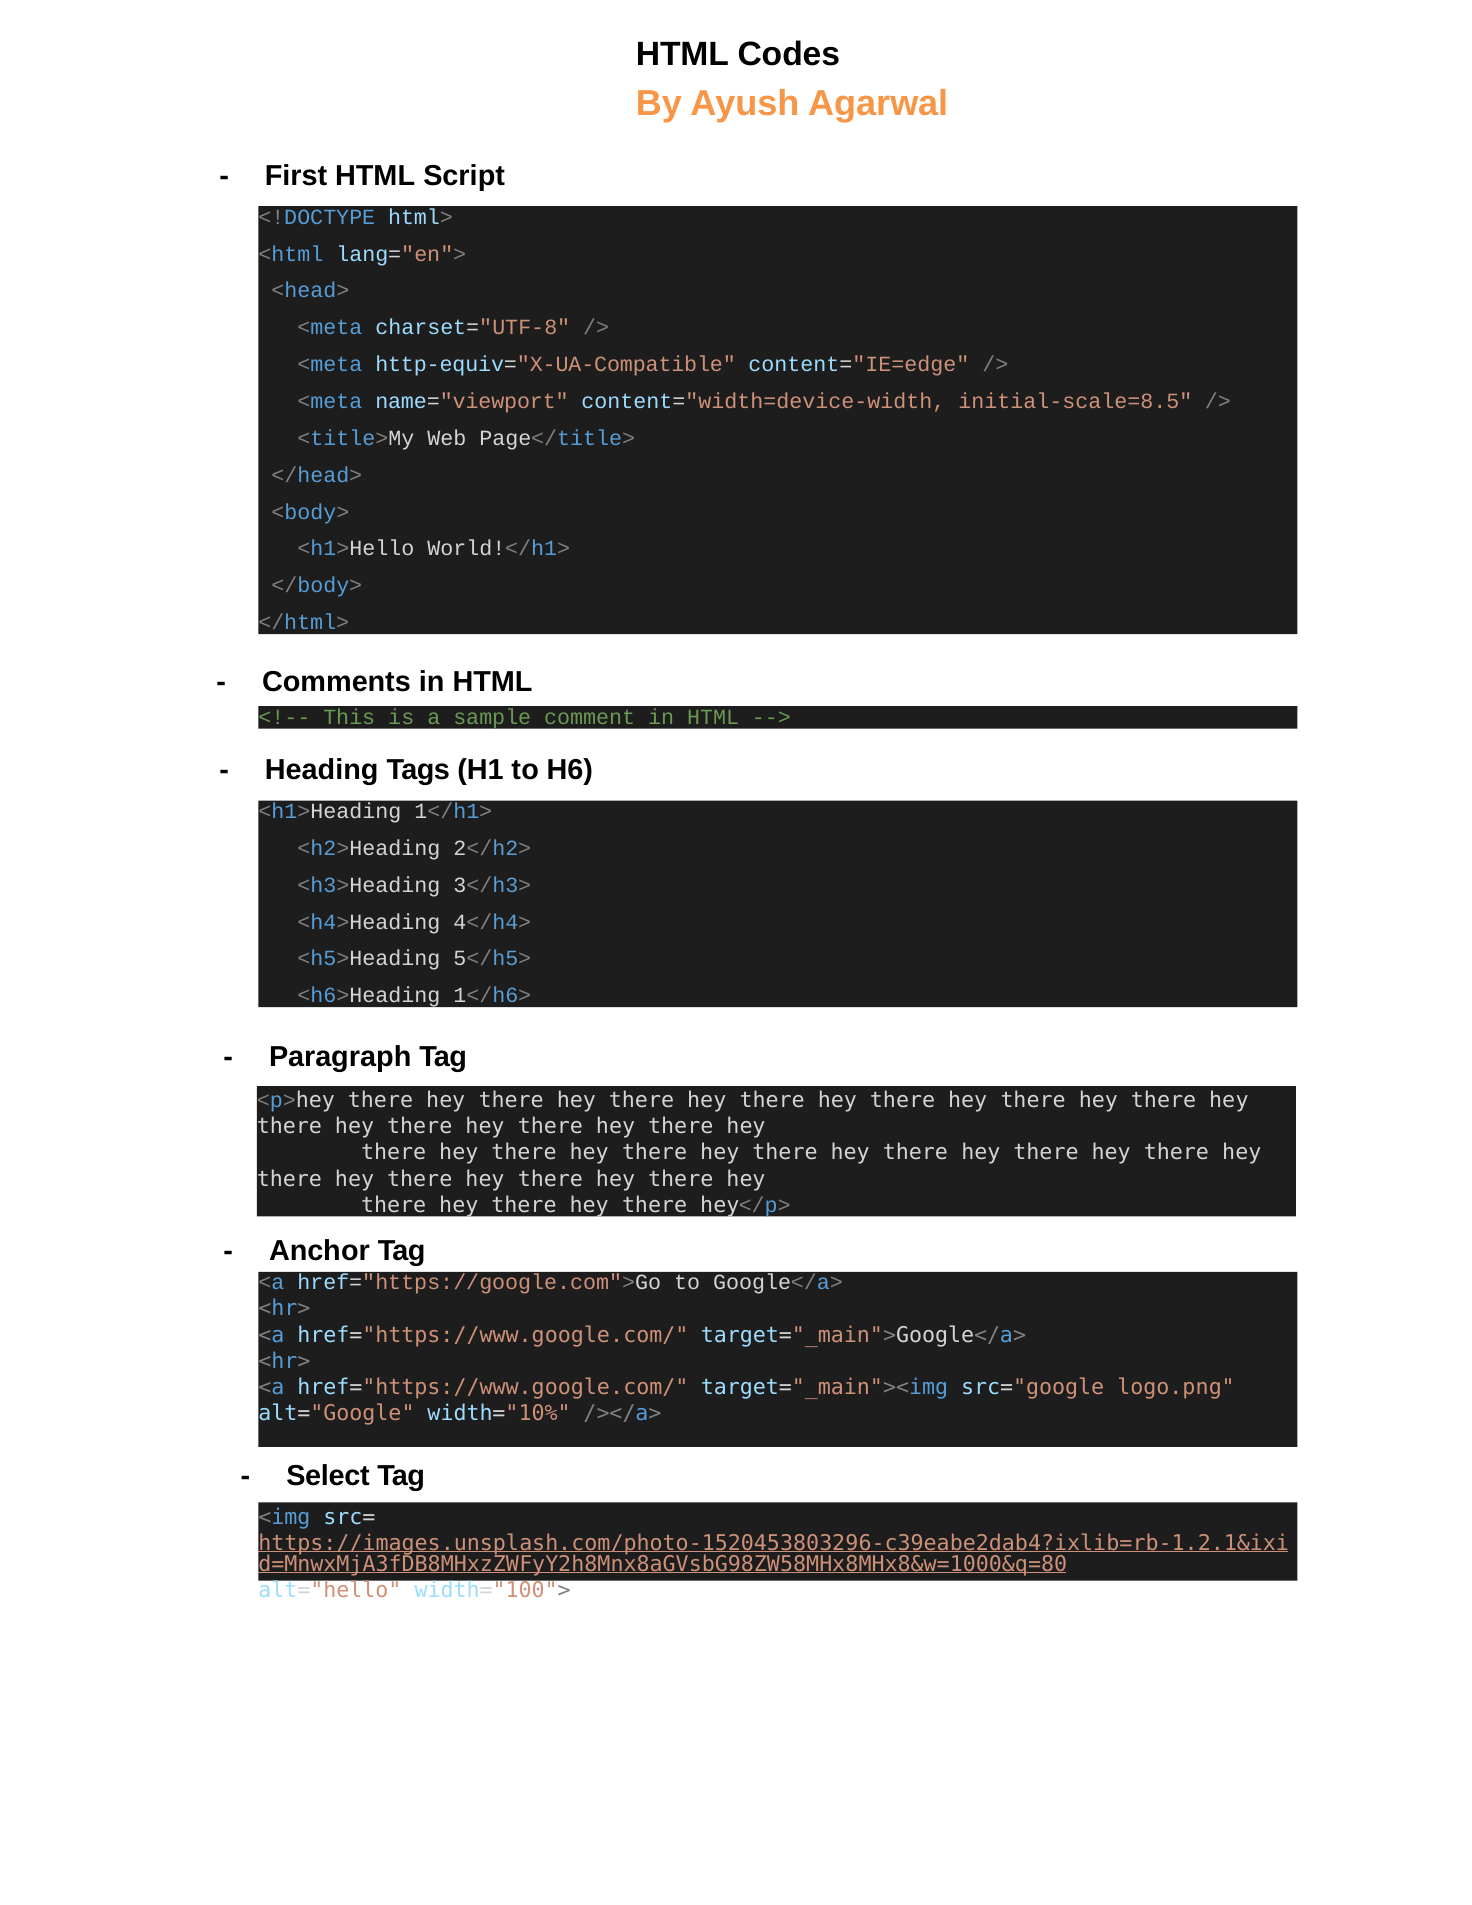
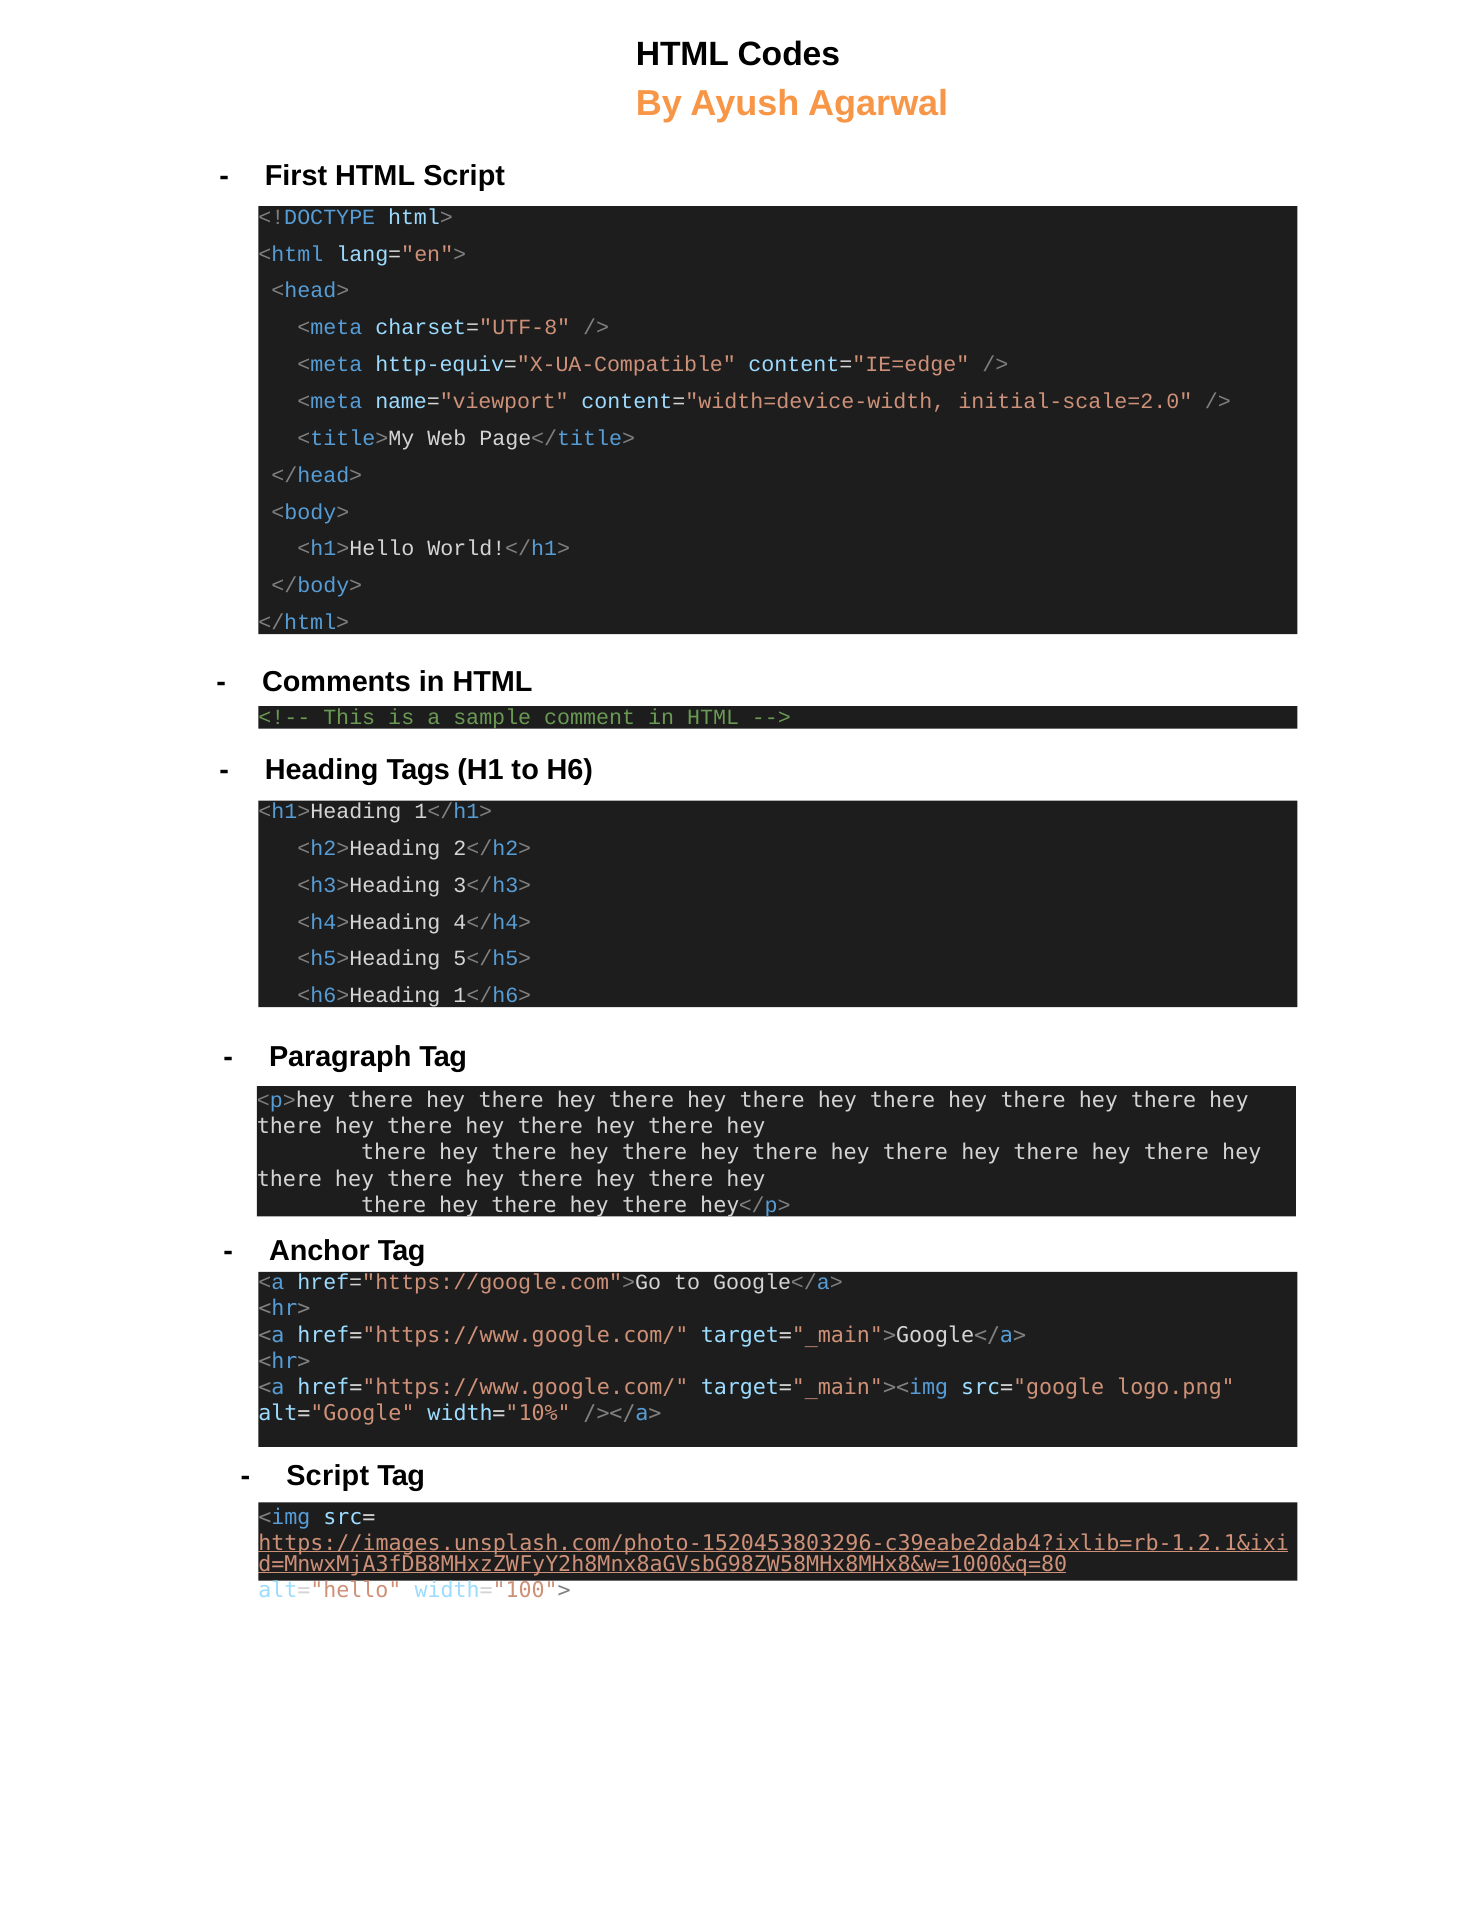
initial-scale=8.5: initial-scale=8.5 -> initial-scale=2.0
Select at (328, 1476): Select -> Script
